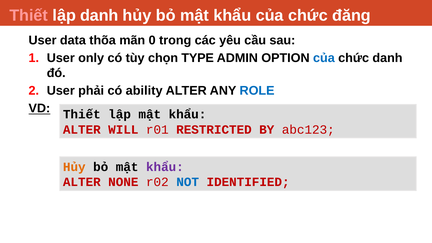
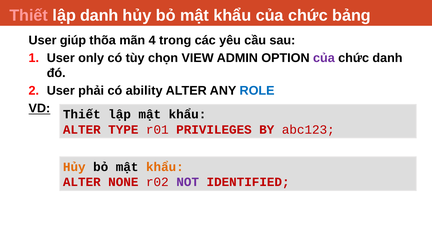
đăng: đăng -> bảng
data: data -> giúp
0: 0 -> 4
TYPE: TYPE -> VIEW
của at (324, 58) colour: blue -> purple
WILL: WILL -> TYPE
RESTRICTED: RESTRICTED -> PRIVILEGES
khẩu at (165, 167) colour: purple -> orange
NOT colour: blue -> purple
